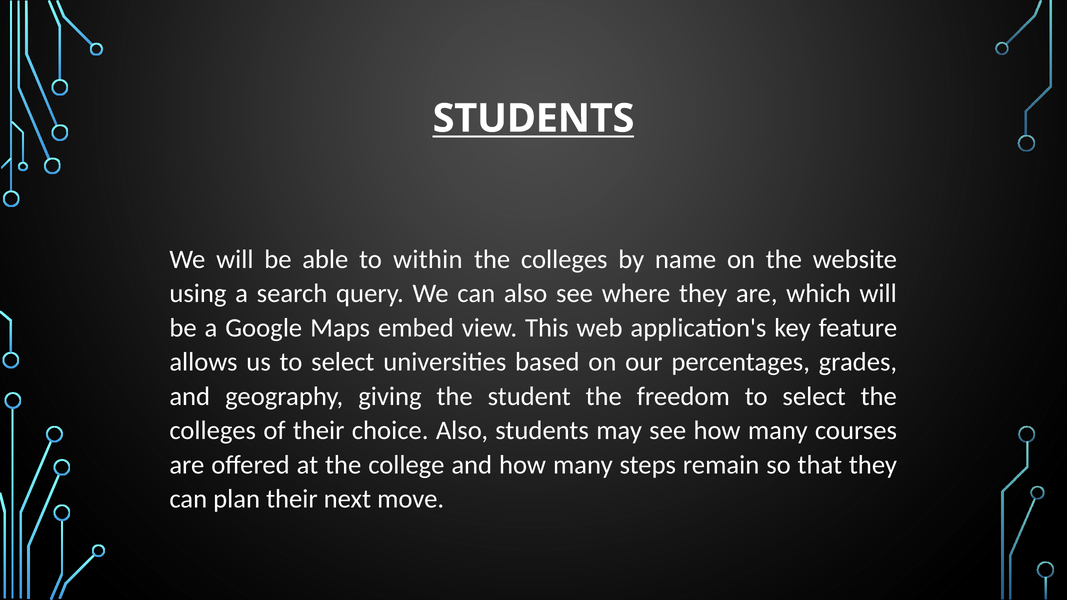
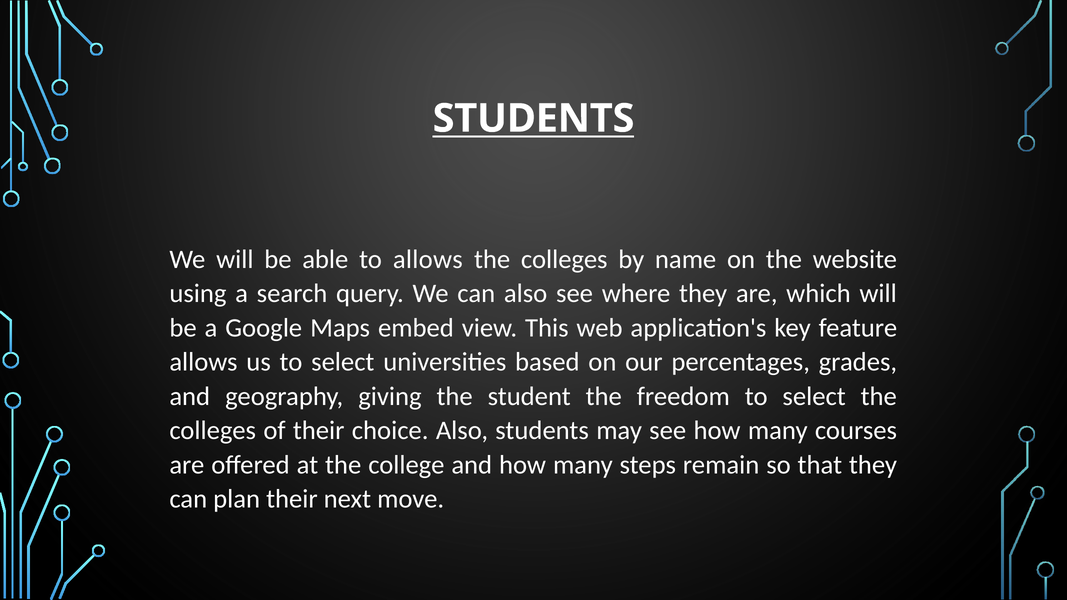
to within: within -> allows
